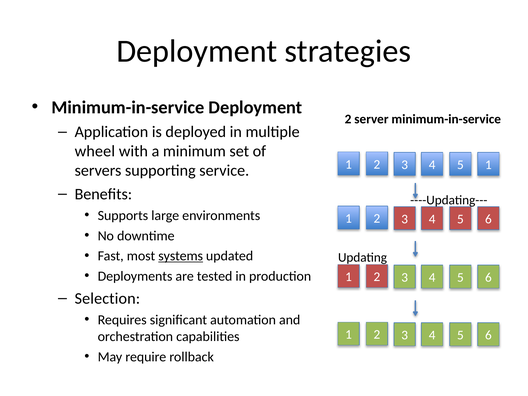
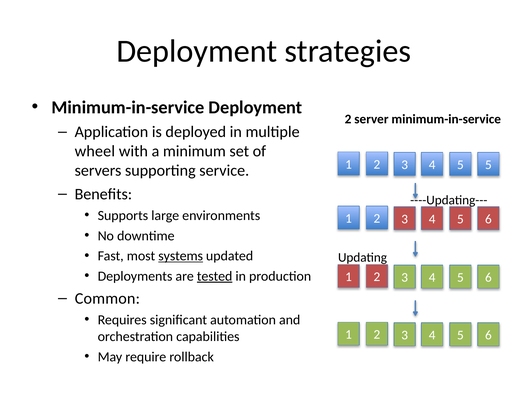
5 1: 1 -> 5
tested underline: none -> present
Selection: Selection -> Common
